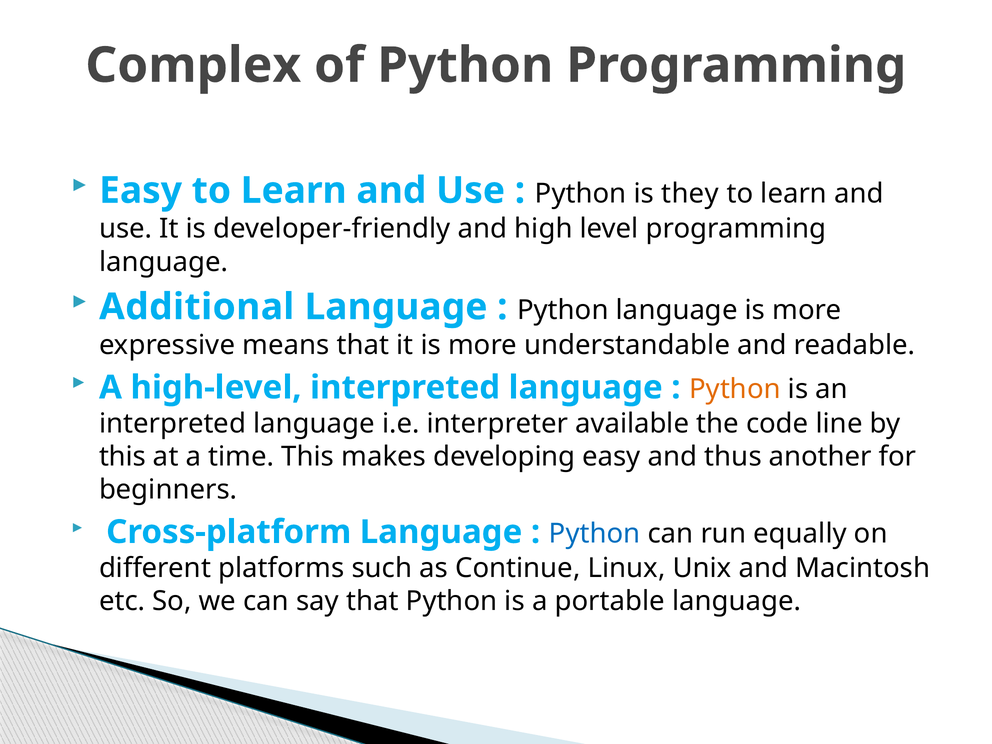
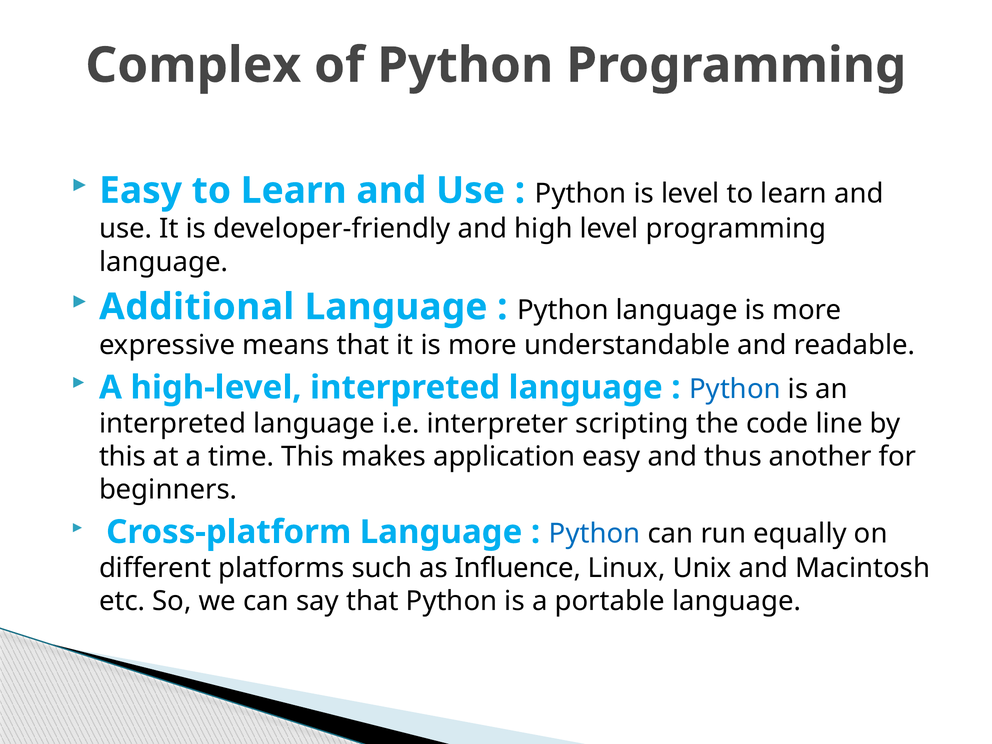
is they: they -> level
Python at (735, 389) colour: orange -> blue
available: available -> scripting
developing: developing -> application
Continue: Continue -> Influence
